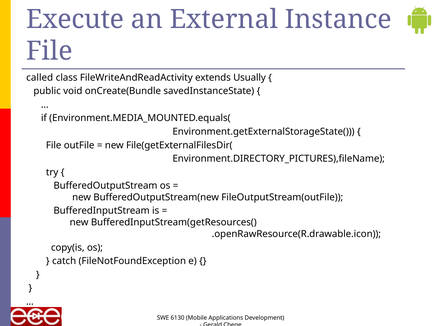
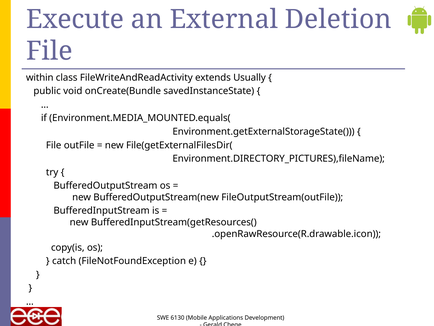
Instance: Instance -> Deletion
called: called -> within
